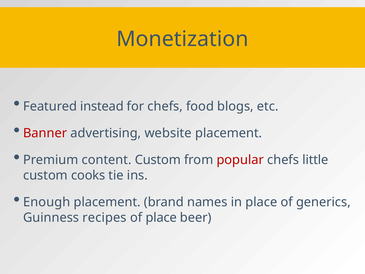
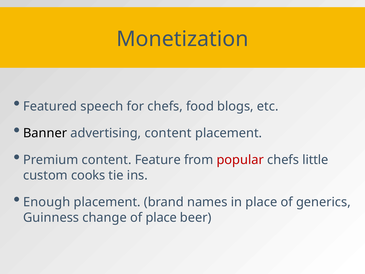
instead: instead -> speech
Banner colour: red -> black
advertising website: website -> content
content Custom: Custom -> Feature
recipes: recipes -> change
